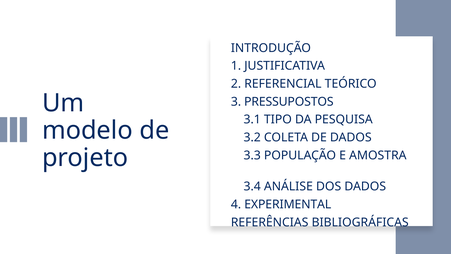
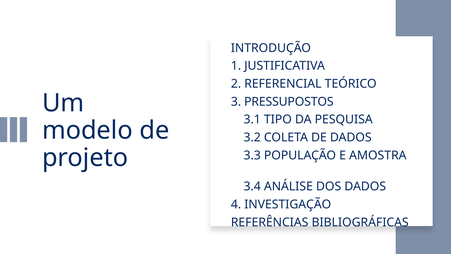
EXPERIMENTAL: EXPERIMENTAL -> INVESTIGAÇÃO
